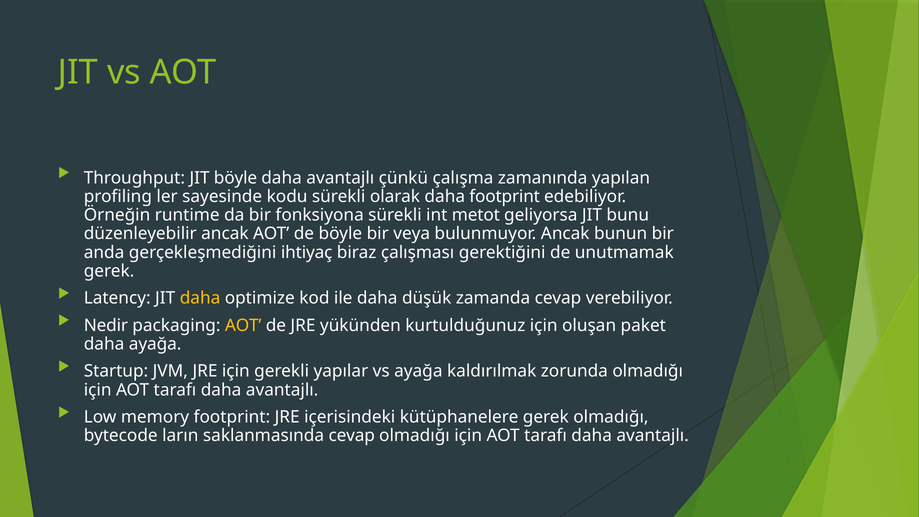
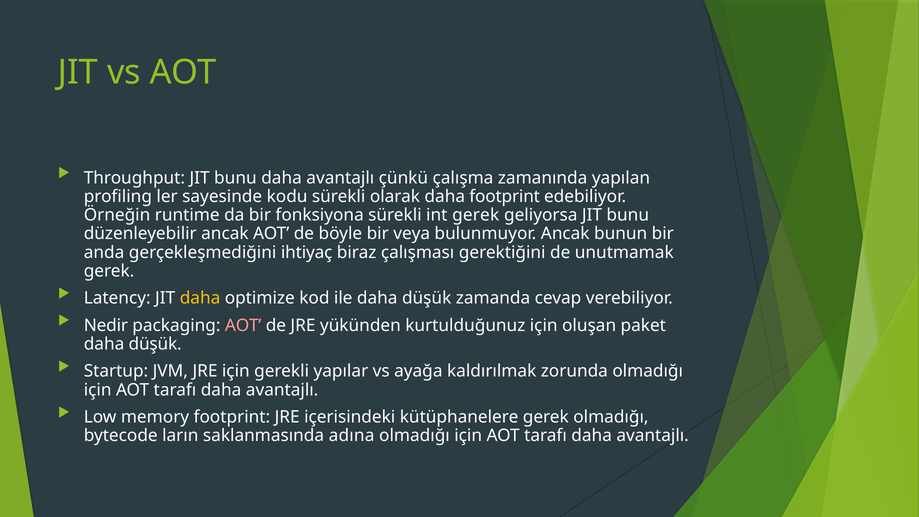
Throughput JIT böyle: böyle -> bunu
int metot: metot -> gerek
AOT at (243, 325) colour: yellow -> pink
ayağa at (155, 344): ayağa -> düşük
saklanmasında cevap: cevap -> adına
